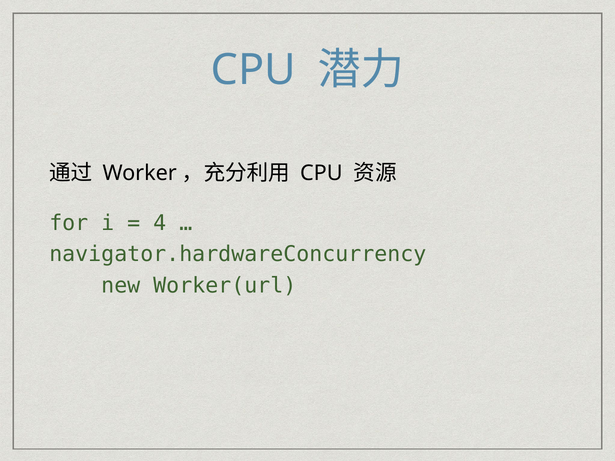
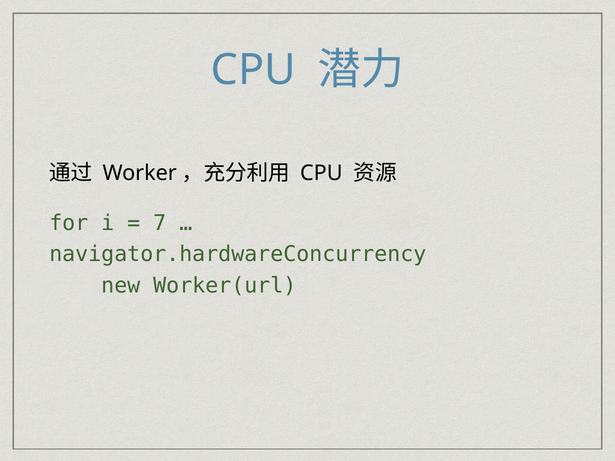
4: 4 -> 7
